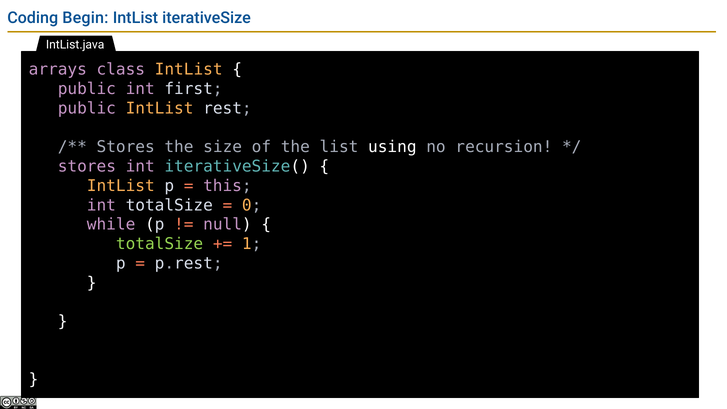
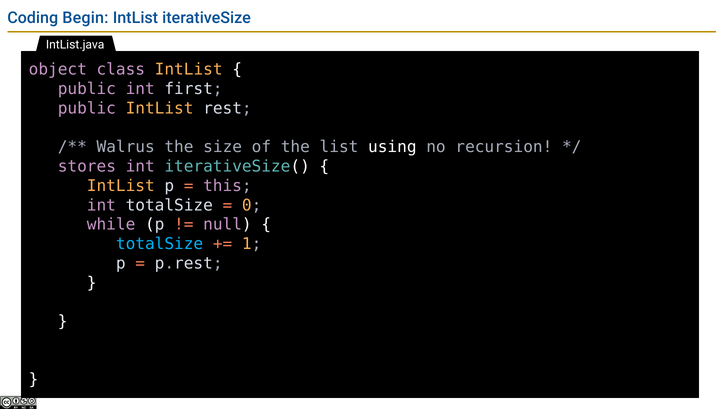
arrays: arrays -> object
Stores at (126, 147): Stores -> Walrus
totalSize at (160, 244) colour: light green -> light blue
